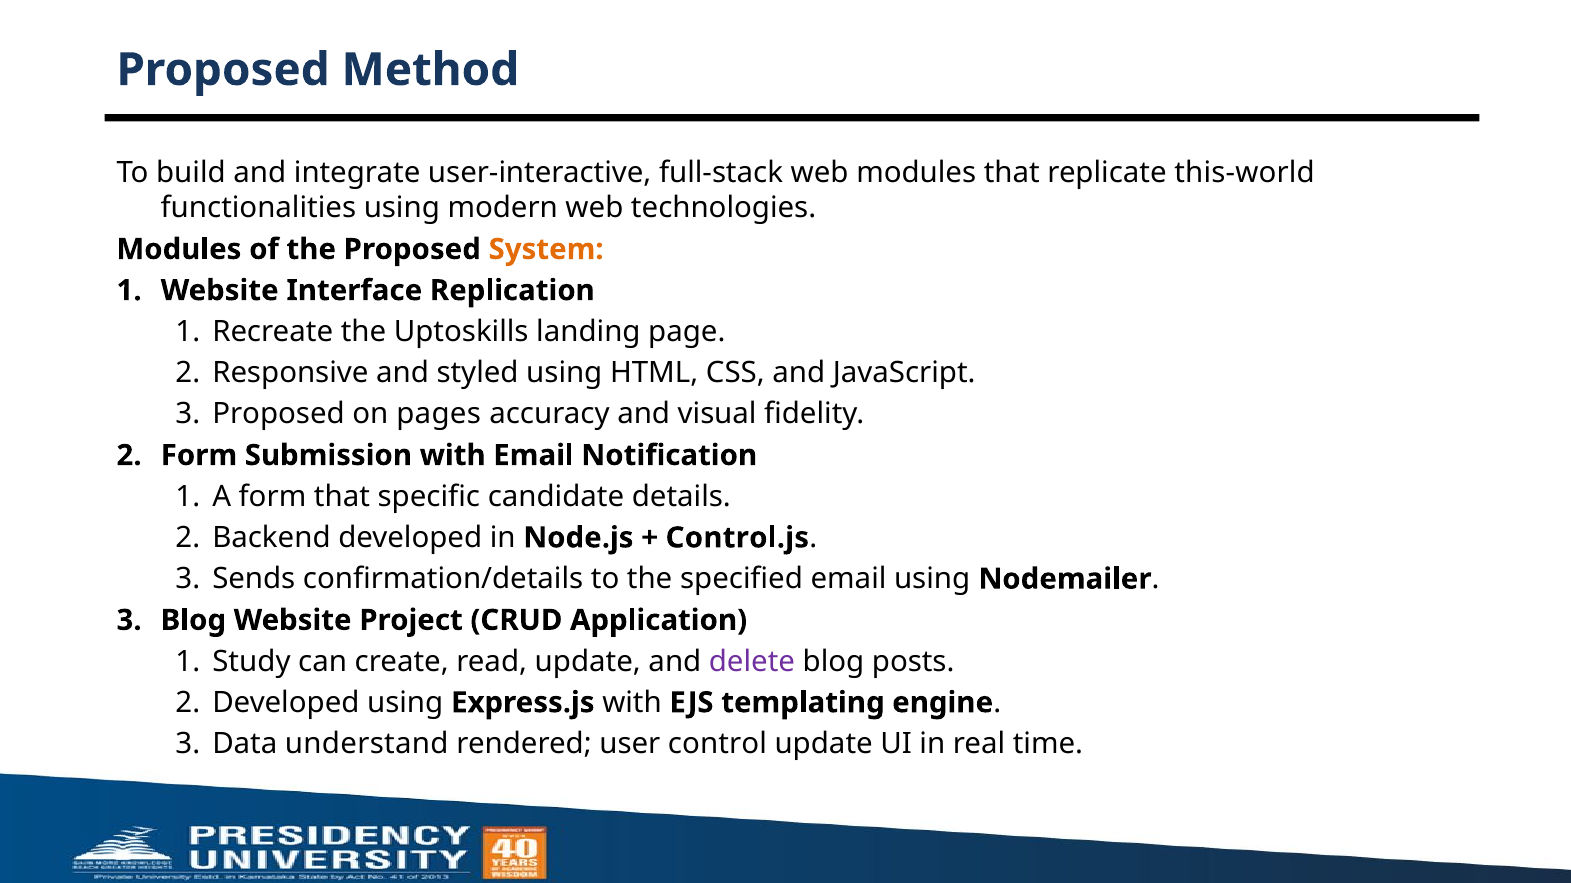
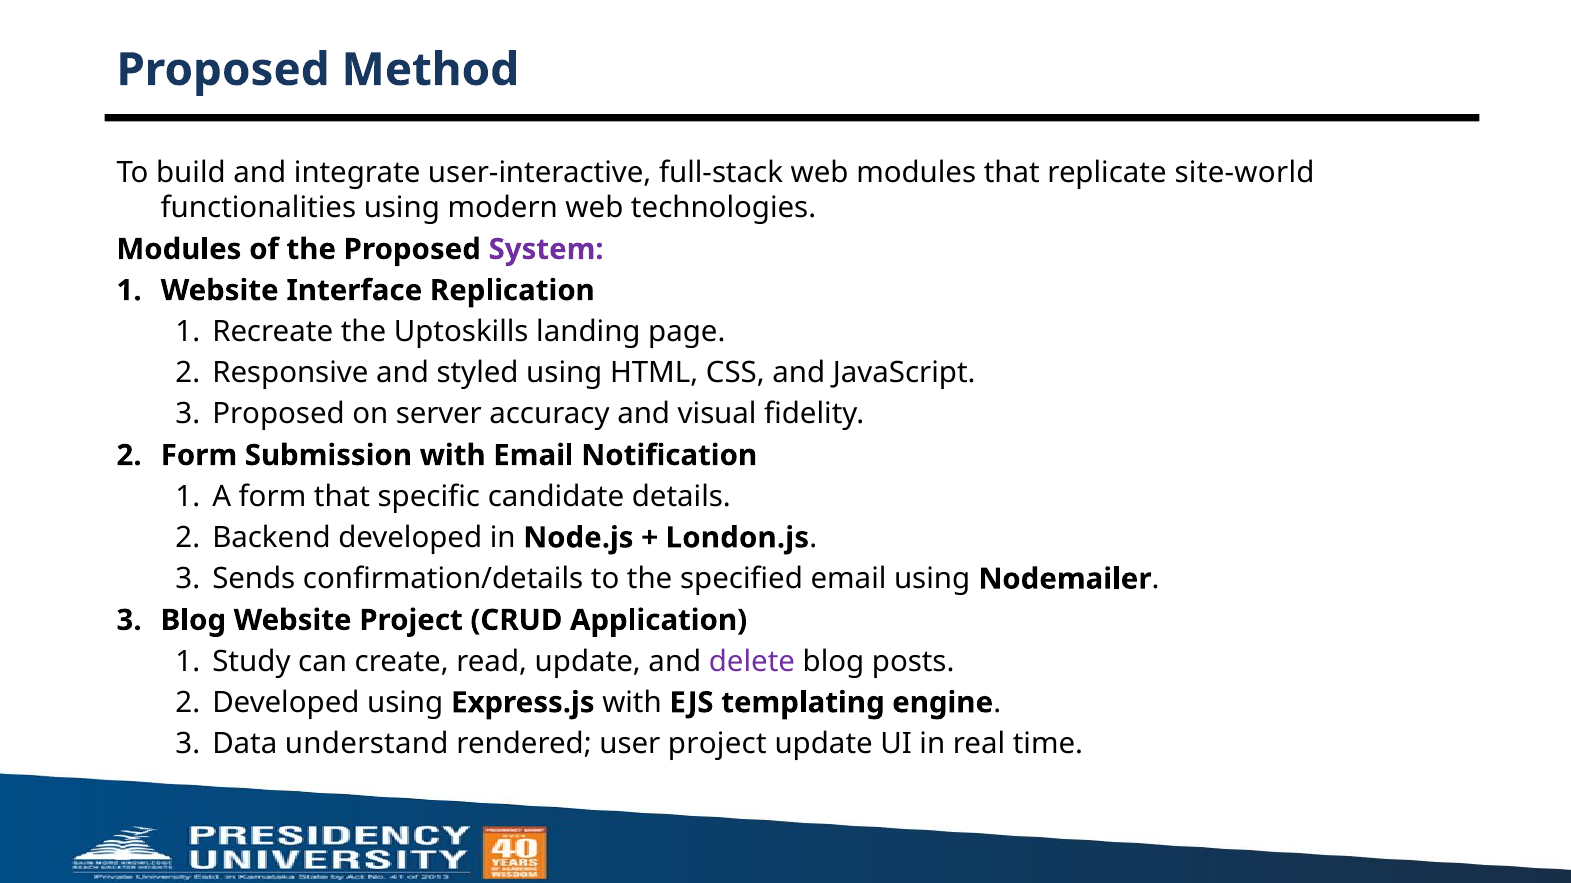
this-world: this-world -> site-world
System colour: orange -> purple
pages: pages -> server
Control.js: Control.js -> London.js
user control: control -> project
